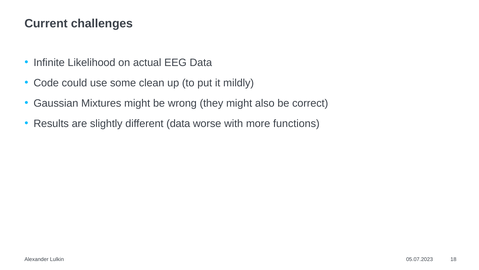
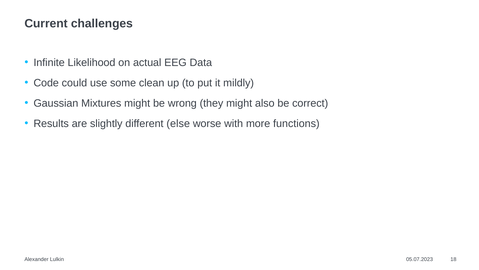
different data: data -> else
